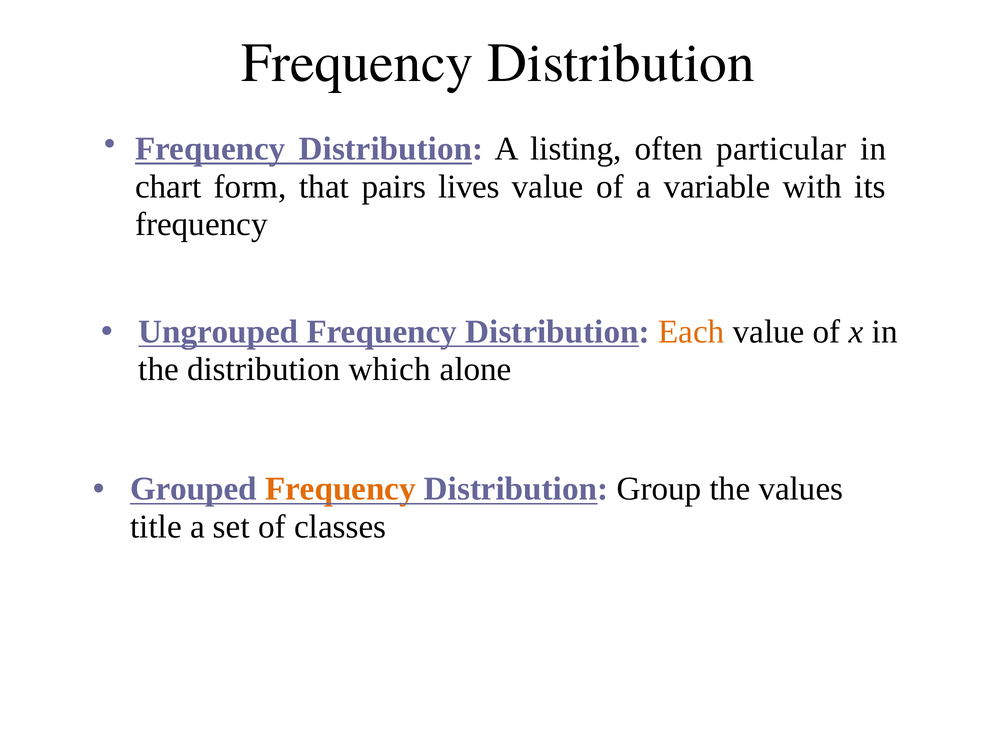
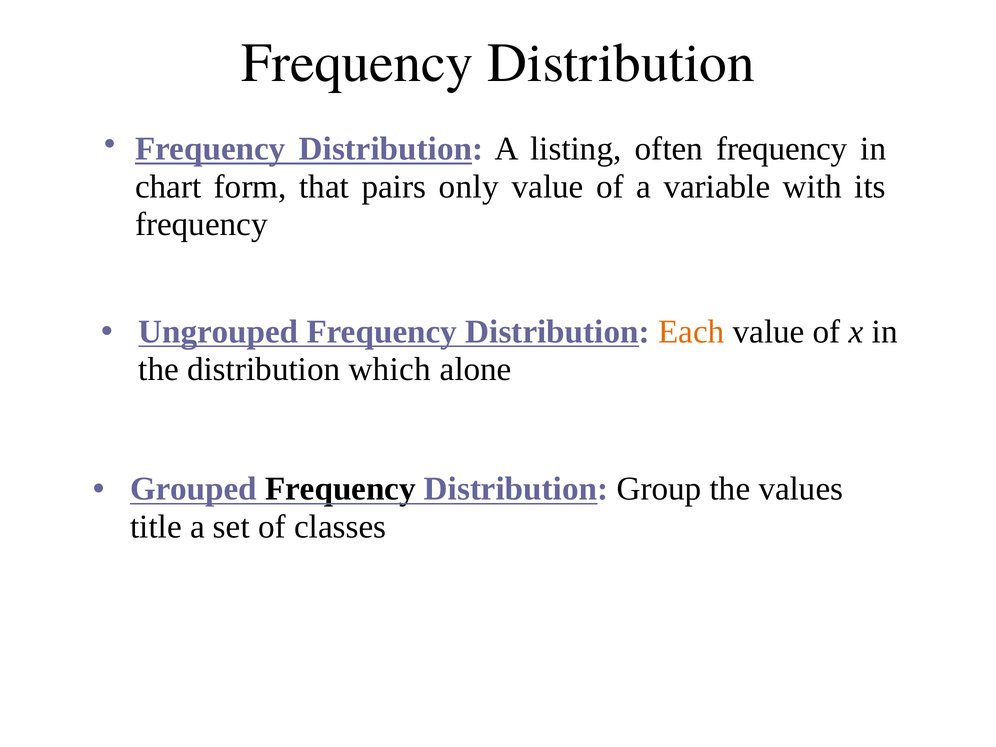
often particular: particular -> frequency
lives: lives -> only
Frequency at (340, 489) colour: orange -> black
